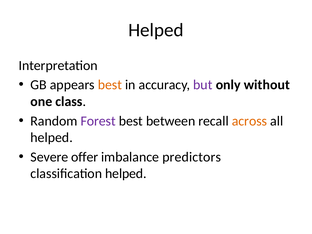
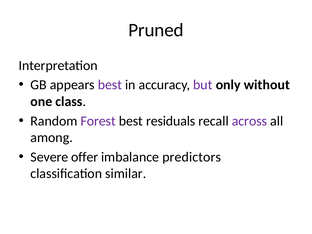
Helped at (156, 30): Helped -> Pruned
best at (110, 85) colour: orange -> purple
between: between -> residuals
across colour: orange -> purple
helped at (52, 138): helped -> among
classification helped: helped -> similar
